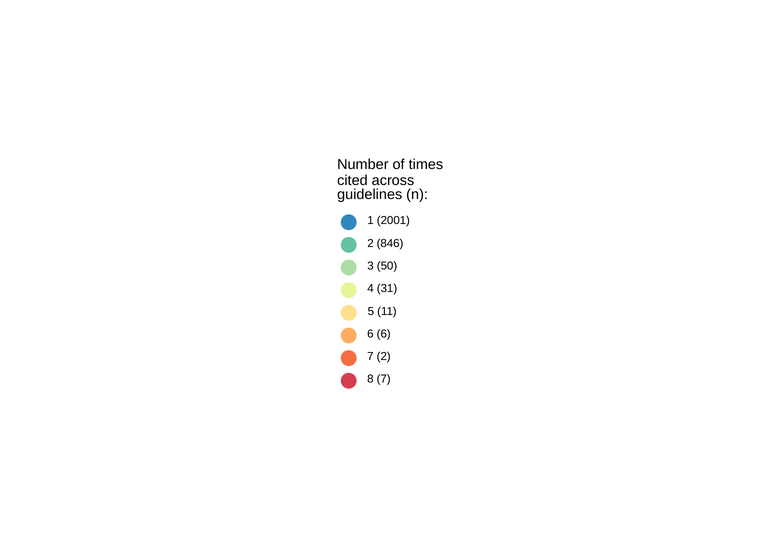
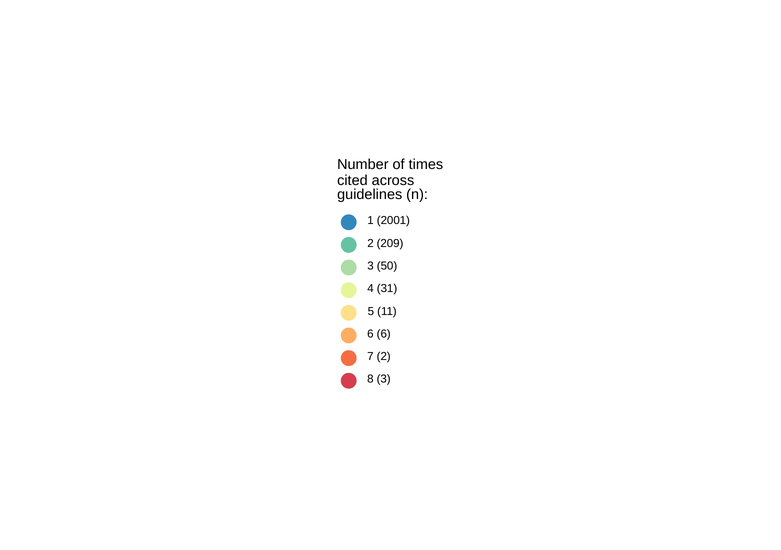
846: 846 -> 209
8 7: 7 -> 3
